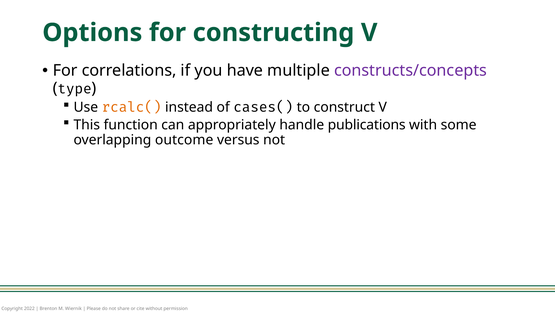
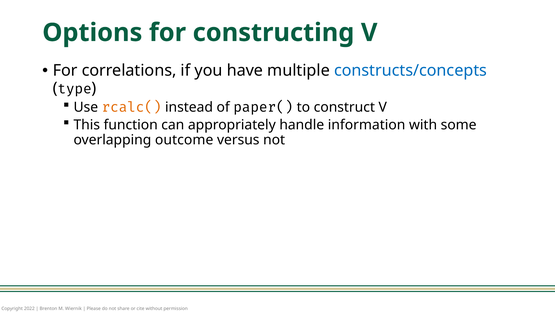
constructs/concepts colour: purple -> blue
cases(: cases( -> paper(
publications: publications -> information
